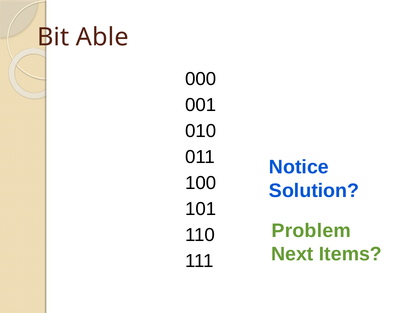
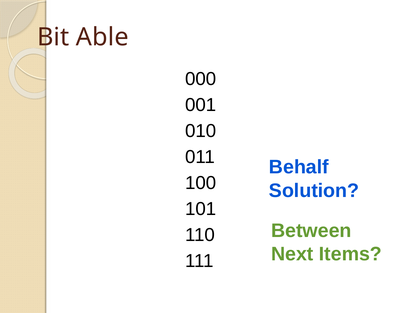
Notice: Notice -> Behalf
Problem: Problem -> Between
